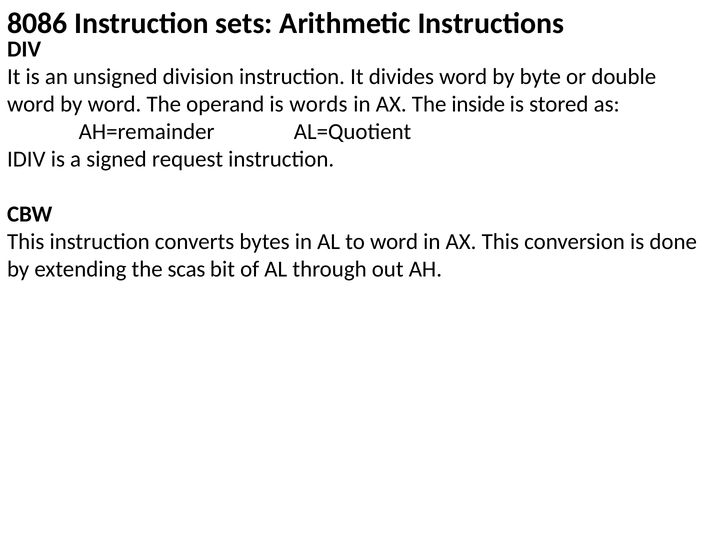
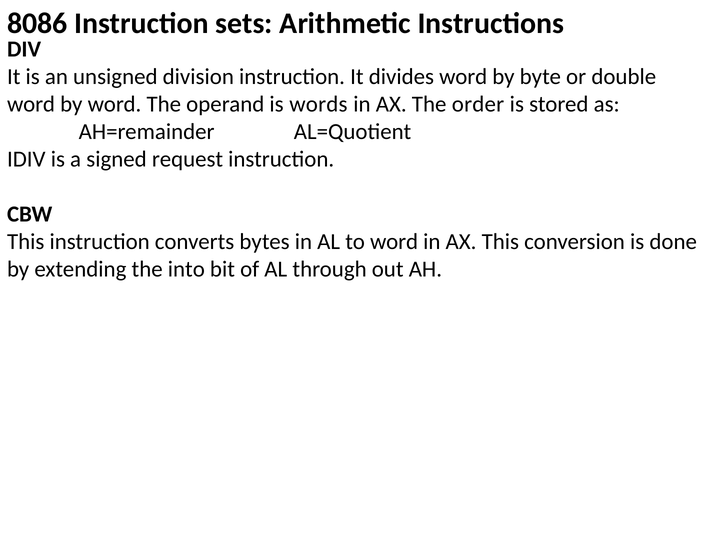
inside: inside -> order
scas: scas -> into
